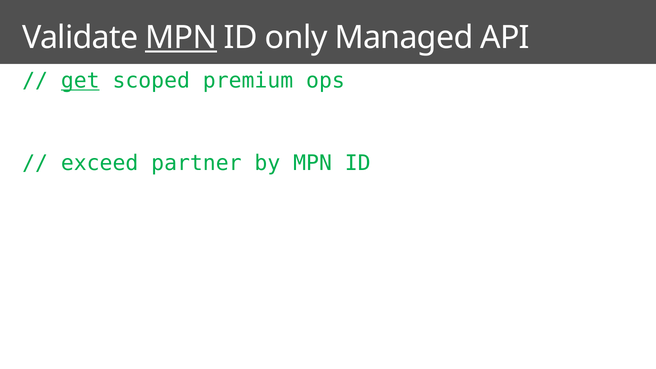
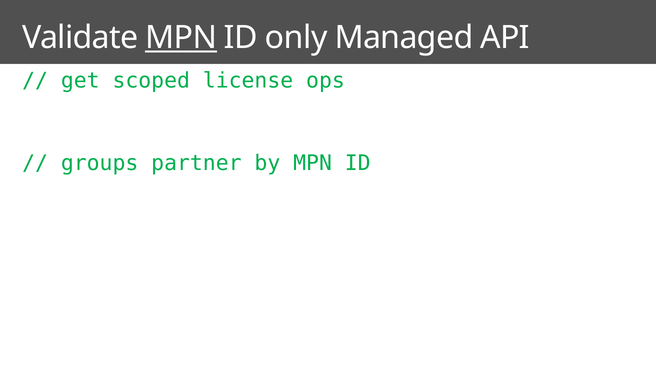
get underline: present -> none
premium: premium -> license
exceed: exceed -> groups
